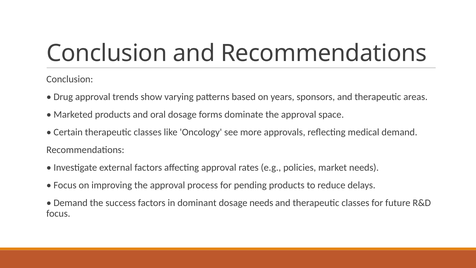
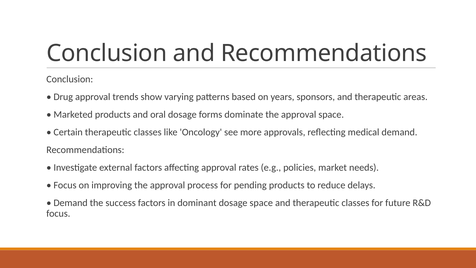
dosage needs: needs -> space
